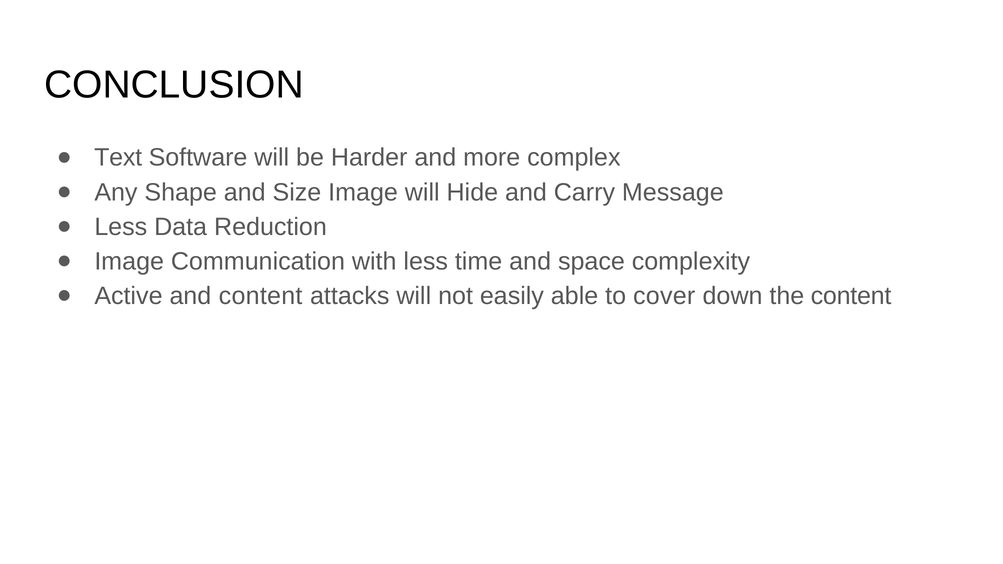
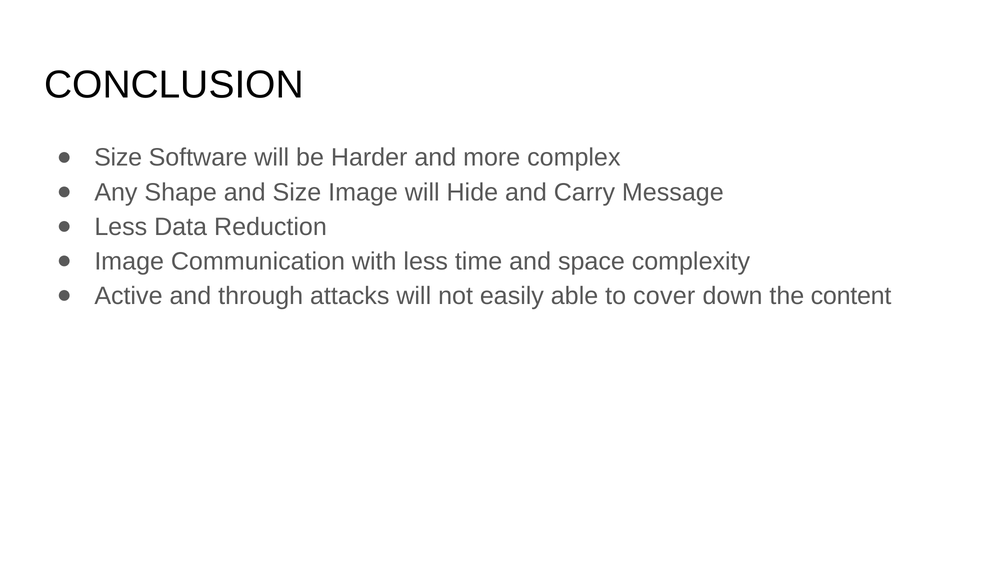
Text at (118, 158): Text -> Size
and content: content -> through
